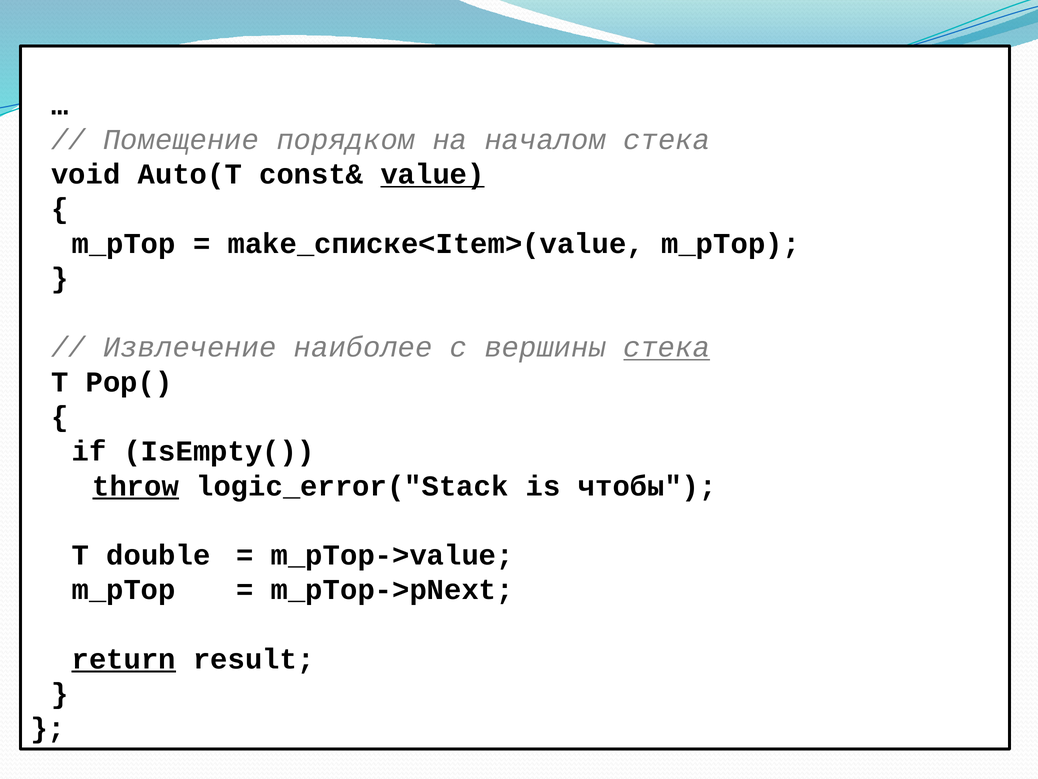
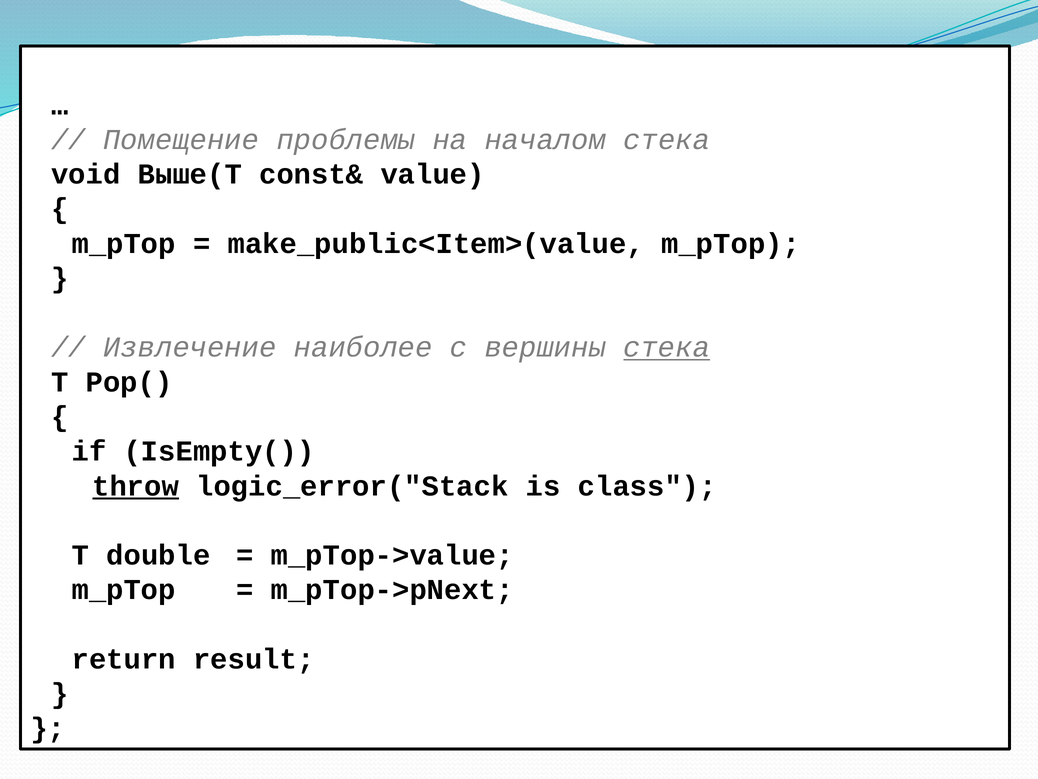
порядком: порядком -> проблемы
Auto(T: Auto(T -> Выше(T
value underline: present -> none
make_списке<Item>(value: make_списке<Item>(value -> make_public<Item>(value
чтобы: чтобы -> class
return underline: present -> none
